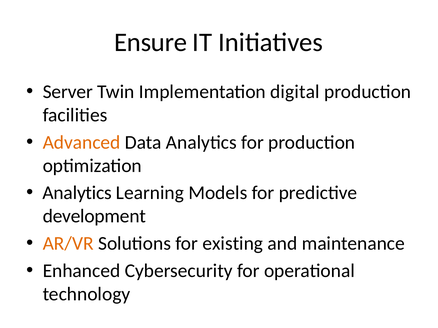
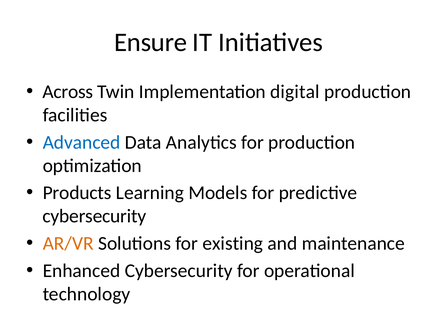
Server: Server -> Across
Advanced colour: orange -> blue
Analytics at (77, 193): Analytics -> Products
development at (94, 217): development -> cybersecurity
